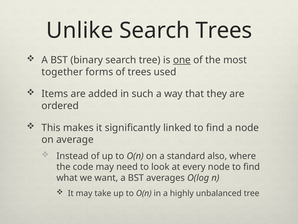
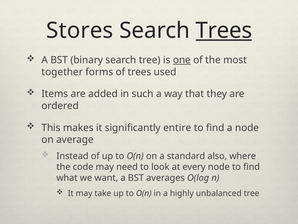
Unlike: Unlike -> Stores
Trees at (224, 30) underline: none -> present
linked: linked -> entire
